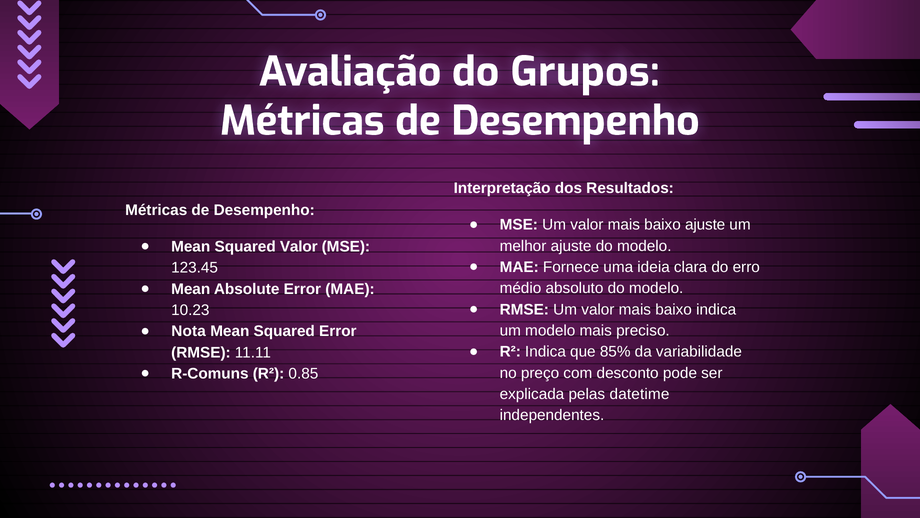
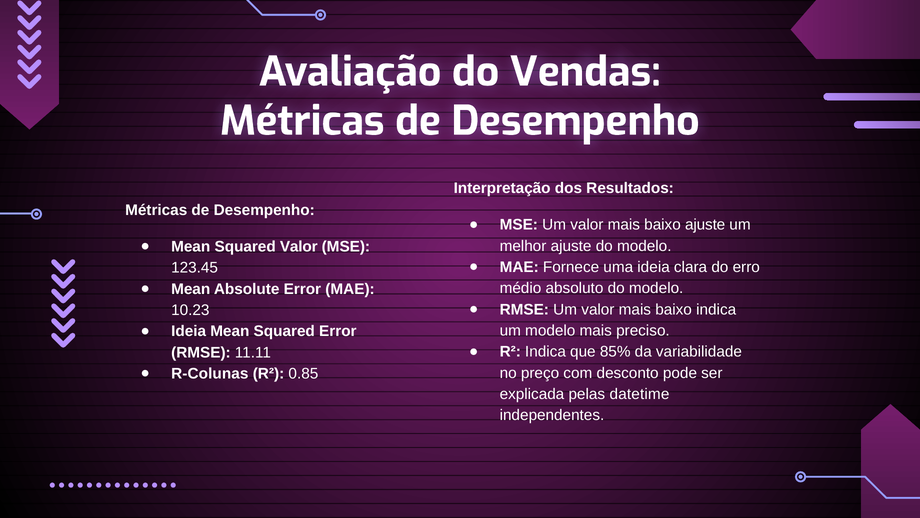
Grupos: Grupos -> Vendas
Nota at (189, 331): Nota -> Ideia
R-Comuns: R-Comuns -> R-Colunas
